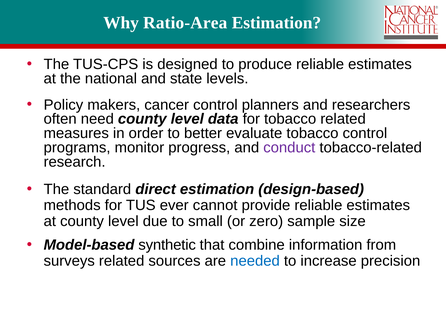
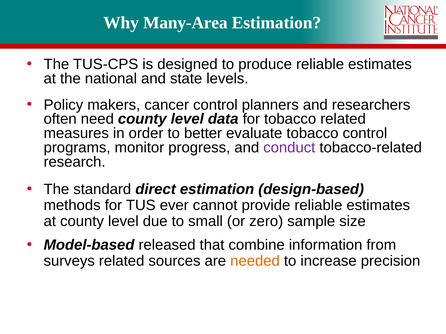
Ratio-Area: Ratio-Area -> Many-Area
synthetic: synthetic -> released
needed colour: blue -> orange
